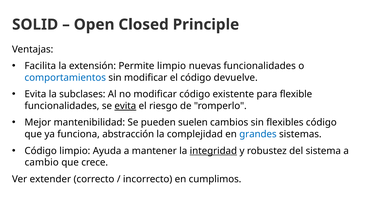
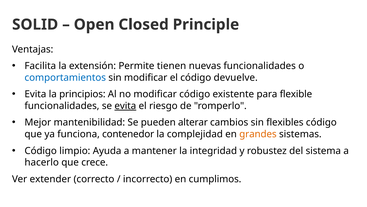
Permite limpio: limpio -> tienen
subclases: subclases -> principios
suelen: suelen -> alterar
abstracción: abstracción -> contenedor
grandes colour: blue -> orange
integridad underline: present -> none
cambio: cambio -> hacerlo
